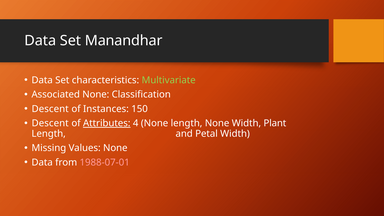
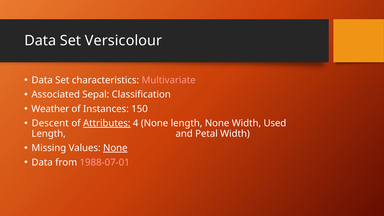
Manandhar: Manandhar -> Versicolour
Multivariate colour: light green -> pink
Associated None: None -> Sepal
Descent at (50, 109): Descent -> Weather
Plant: Plant -> Used
None at (115, 148) underline: none -> present
